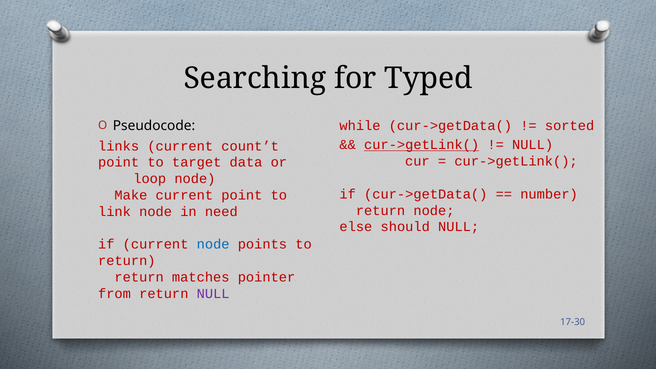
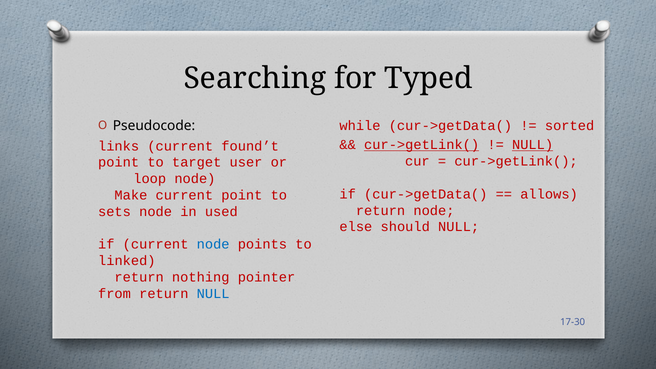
NULL at (533, 145) underline: none -> present
count’t: count’t -> found’t
data: data -> user
number: number -> allows
link: link -> sets
need: need -> used
return at (127, 261): return -> linked
matches: matches -> nothing
NULL at (213, 294) colour: purple -> blue
